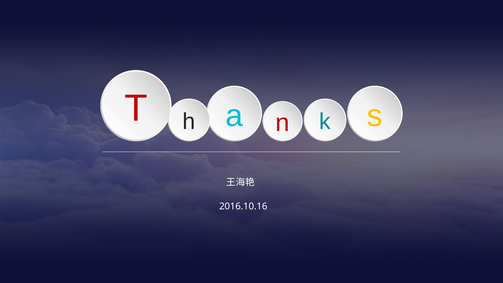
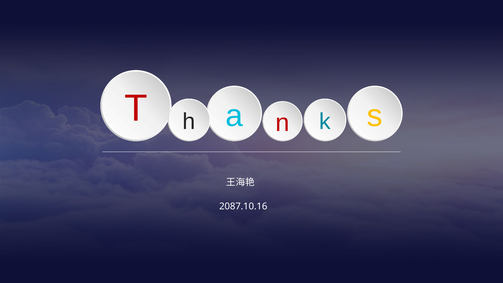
2016.10.16: 2016.10.16 -> 2087.10.16
